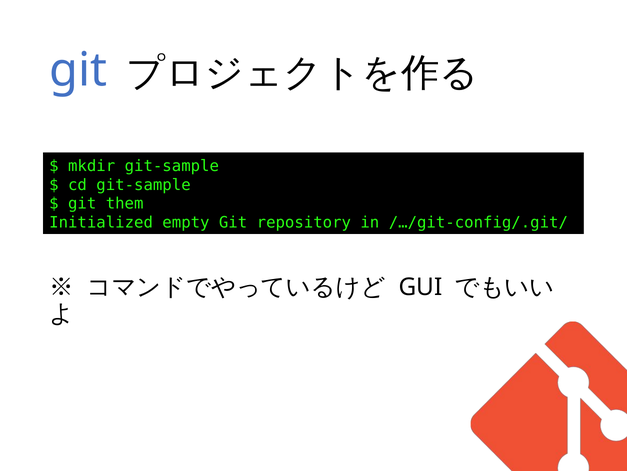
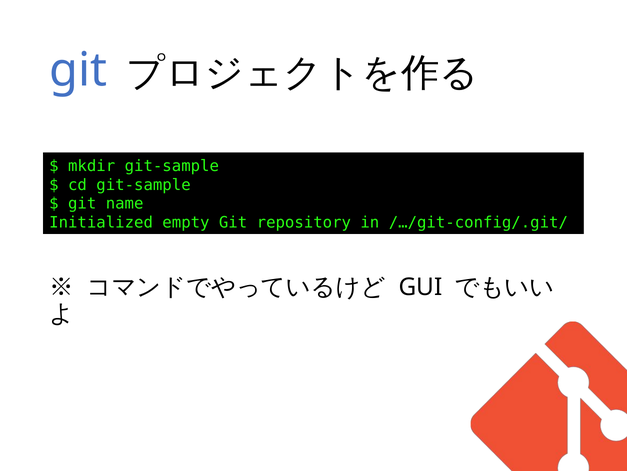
them: them -> name
